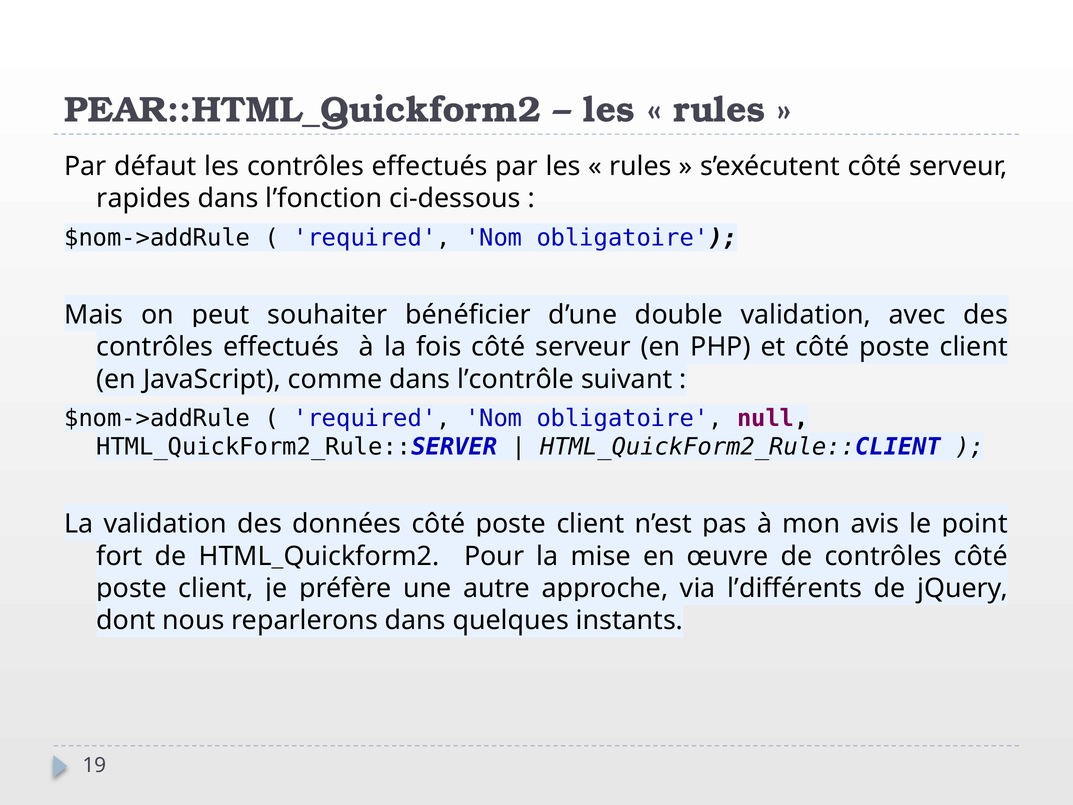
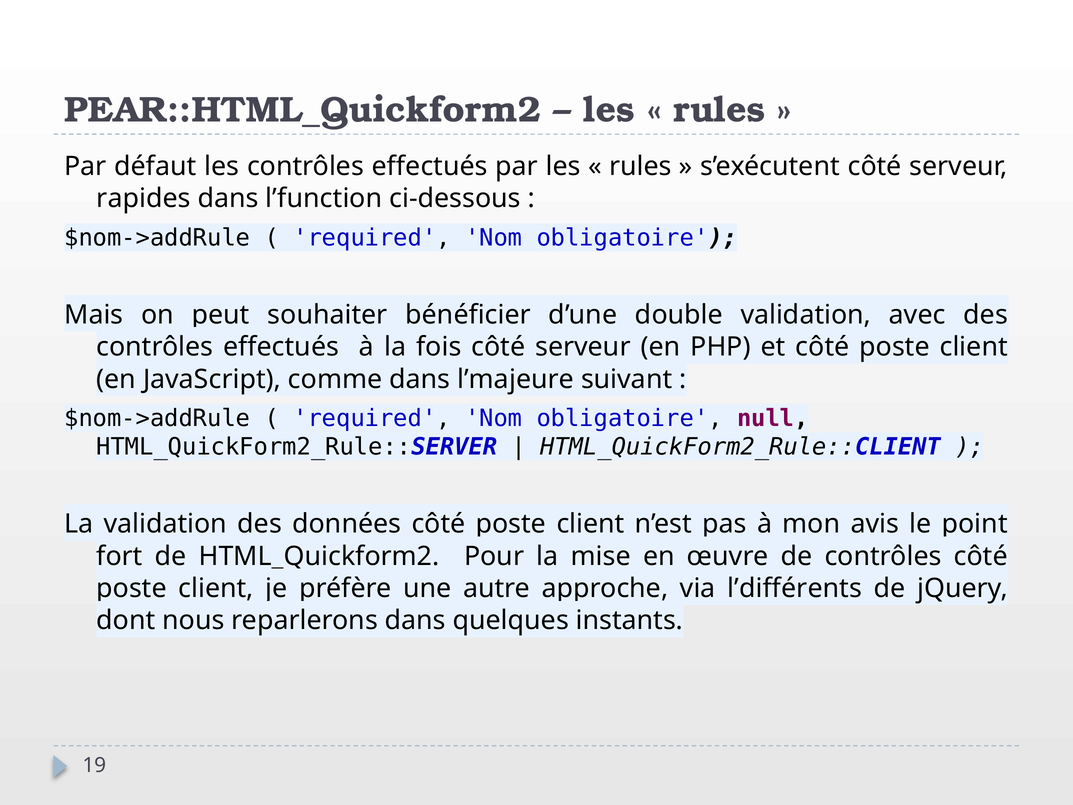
l’fonction: l’fonction -> l’function
l’contrôle: l’contrôle -> l’majeure
